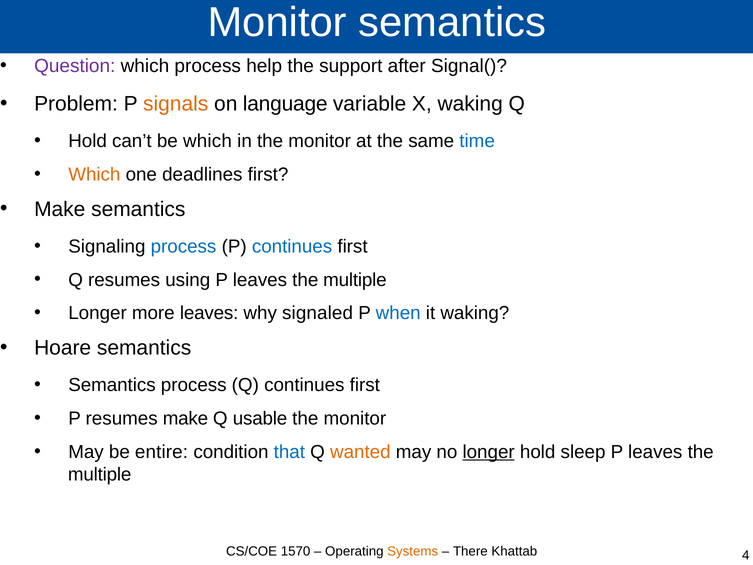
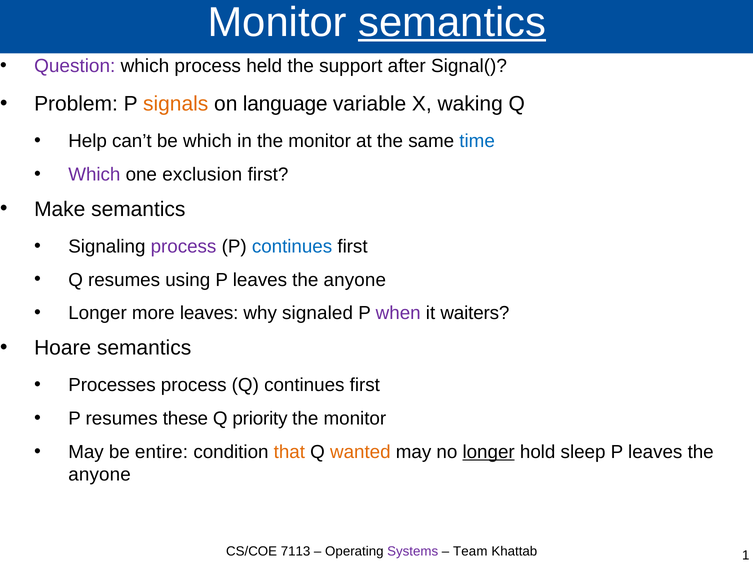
semantics at (452, 22) underline: none -> present
help: help -> held
Hold at (88, 141): Hold -> Help
Which at (94, 174) colour: orange -> purple
deadlines: deadlines -> exclusion
process at (184, 246) colour: blue -> purple
multiple at (355, 280): multiple -> anyone
when colour: blue -> purple
it waking: waking -> waiters
Semantics at (112, 385): Semantics -> Processes
resumes make: make -> these
usable: usable -> priority
that colour: blue -> orange
multiple at (100, 474): multiple -> anyone
1570: 1570 -> 7113
Systems colour: orange -> purple
There: There -> Team
4: 4 -> 1
